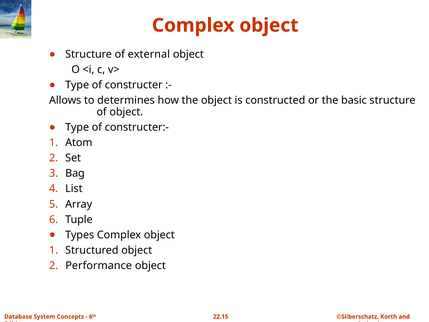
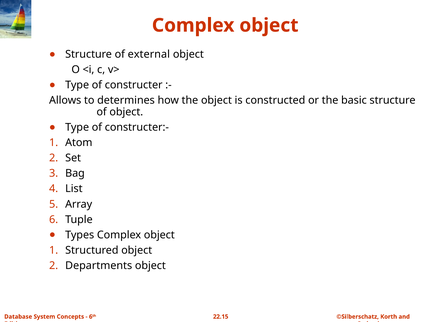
Performance: Performance -> Departments
